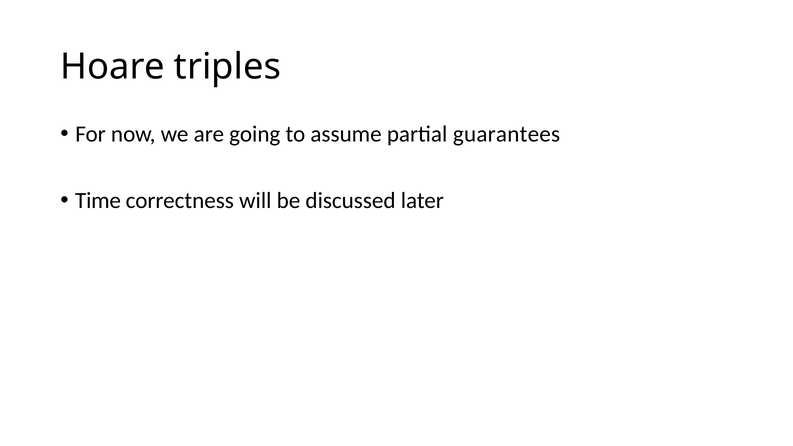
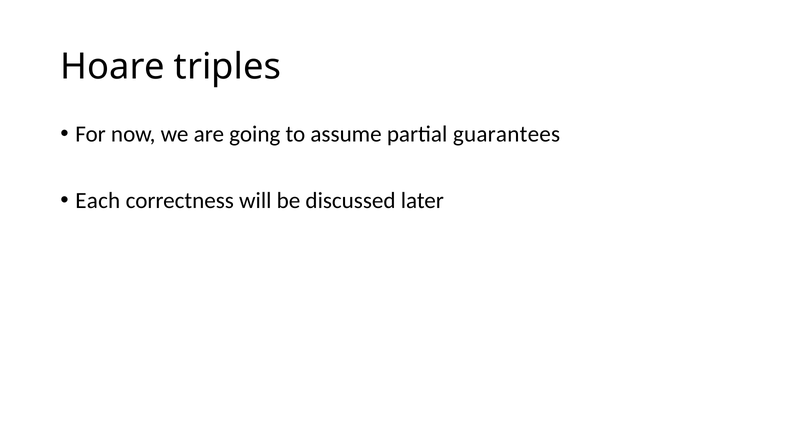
Time: Time -> Each
